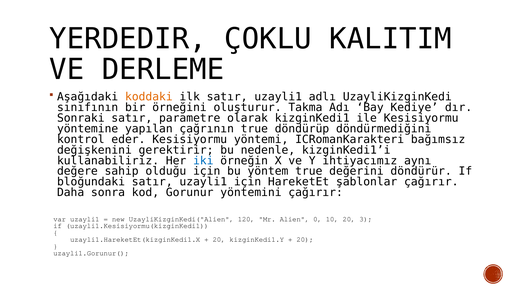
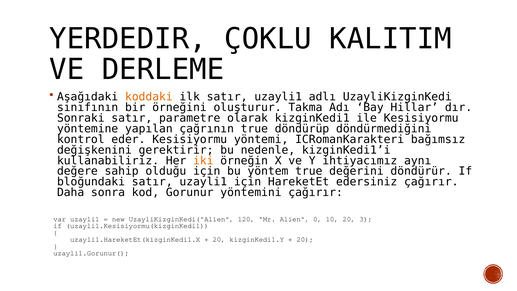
Kediye: Kediye -> Hillar
iki colour: blue -> orange
şablonlar: şablonlar -> edersiniz
